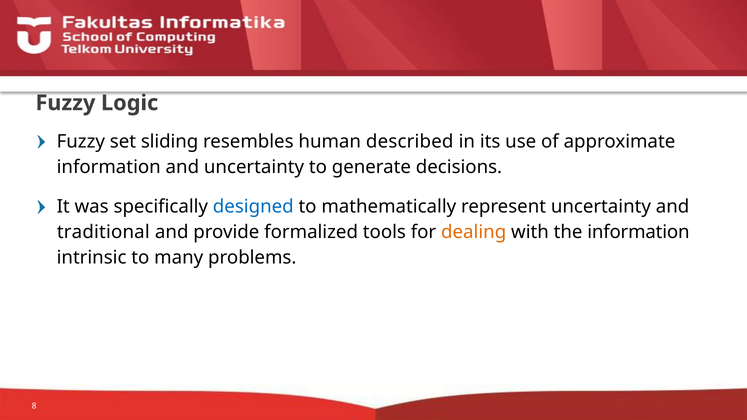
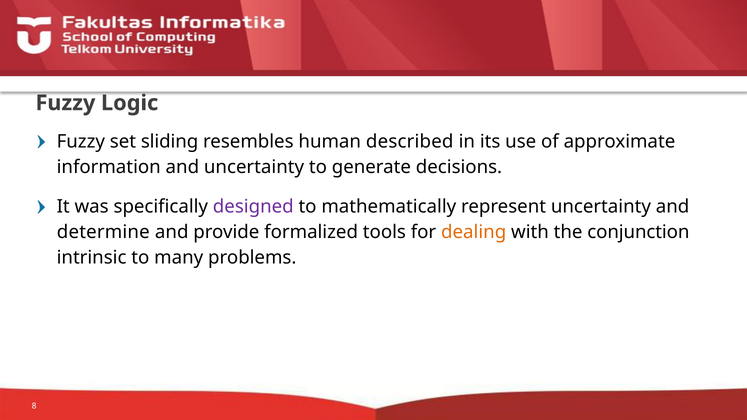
designed colour: blue -> purple
traditional: traditional -> determine
the information: information -> conjunction
